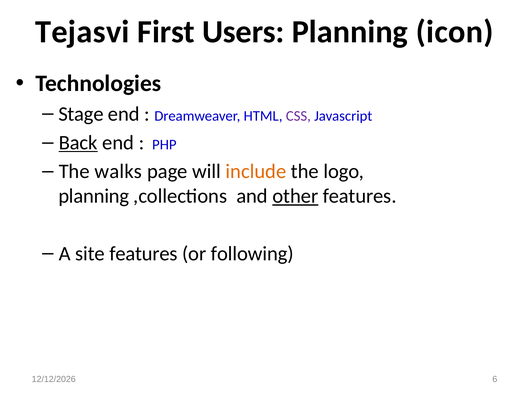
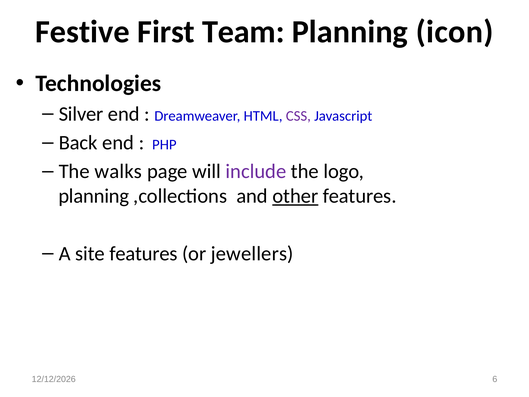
Tejasvi: Tejasvi -> Festive
Users: Users -> Team
Stage: Stage -> Silver
Back underline: present -> none
include colour: orange -> purple
following: following -> jewellers
